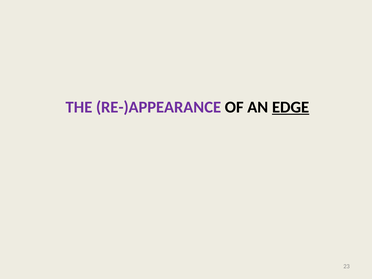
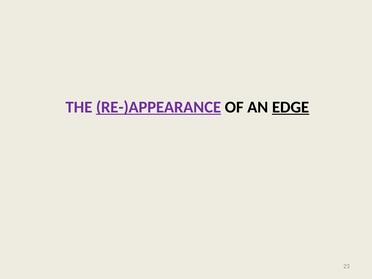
RE-)APPEARANCE underline: none -> present
